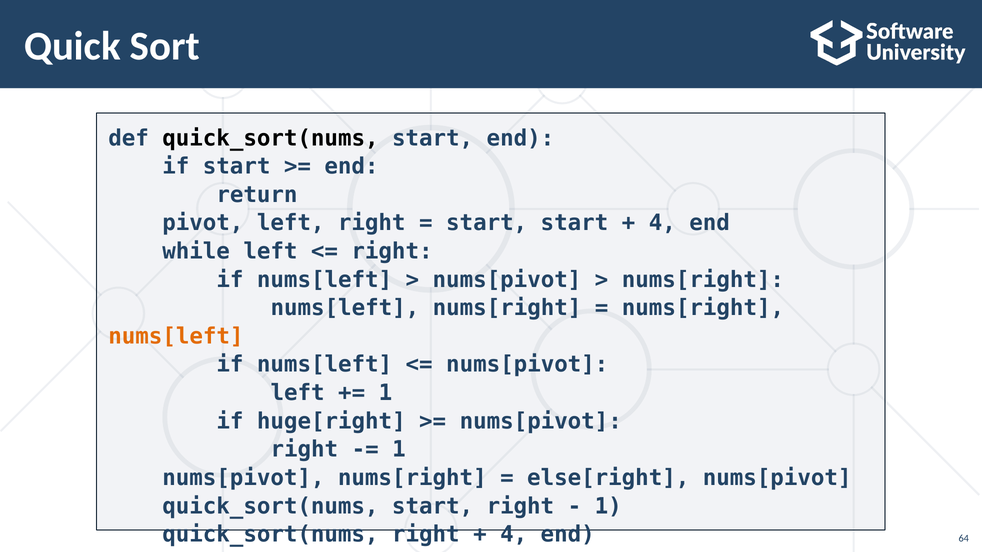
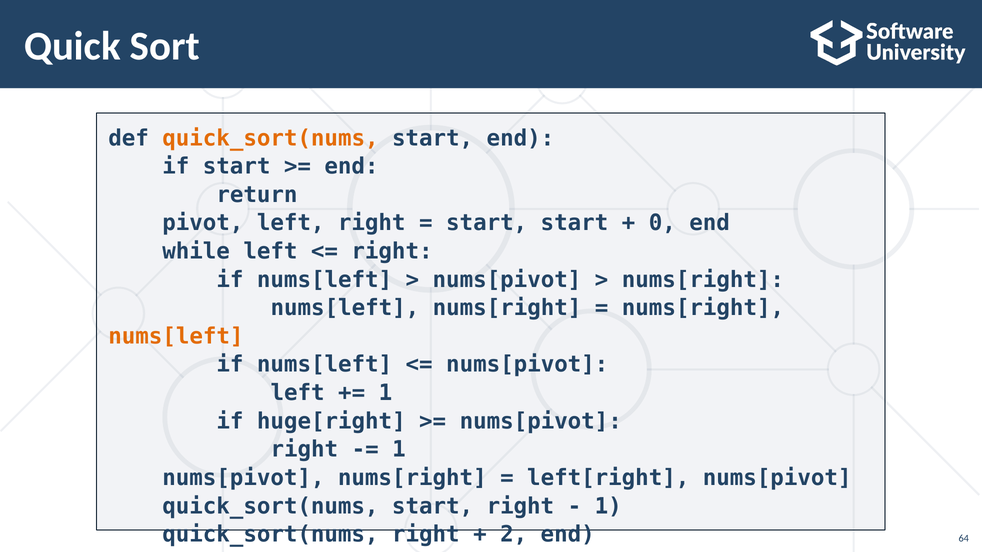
quick_sort(nums at (270, 138) colour: black -> orange
4 at (662, 223): 4 -> 0
else[right: else[right -> left[right
4 at (514, 535): 4 -> 2
